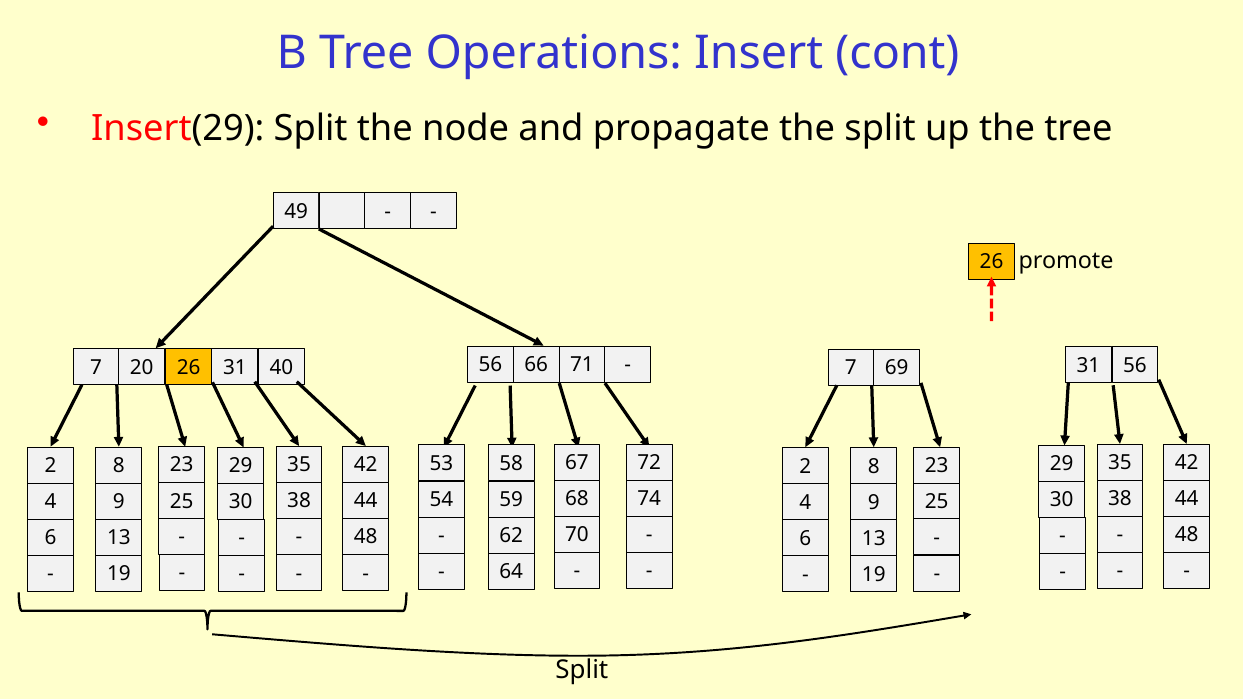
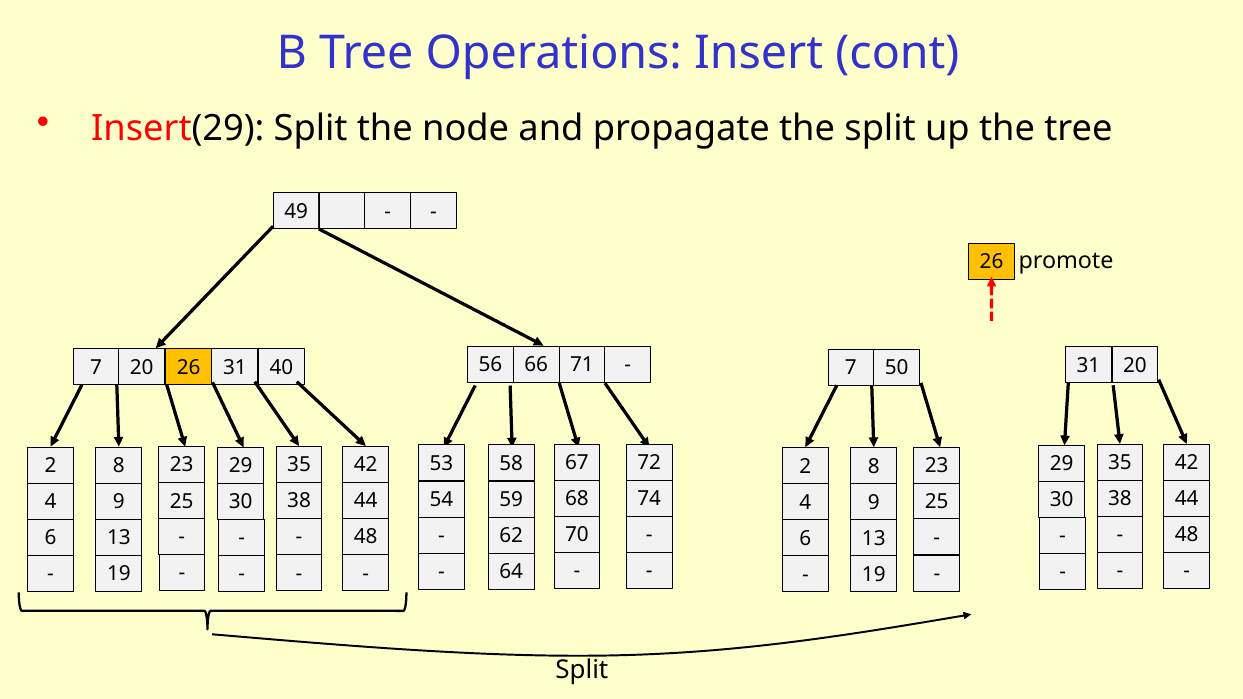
69: 69 -> 50
31 56: 56 -> 20
